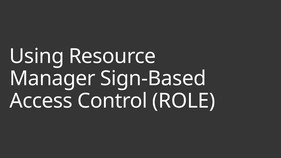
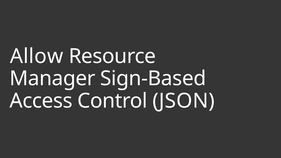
Using: Using -> Allow
ROLE: ROLE -> JSON
